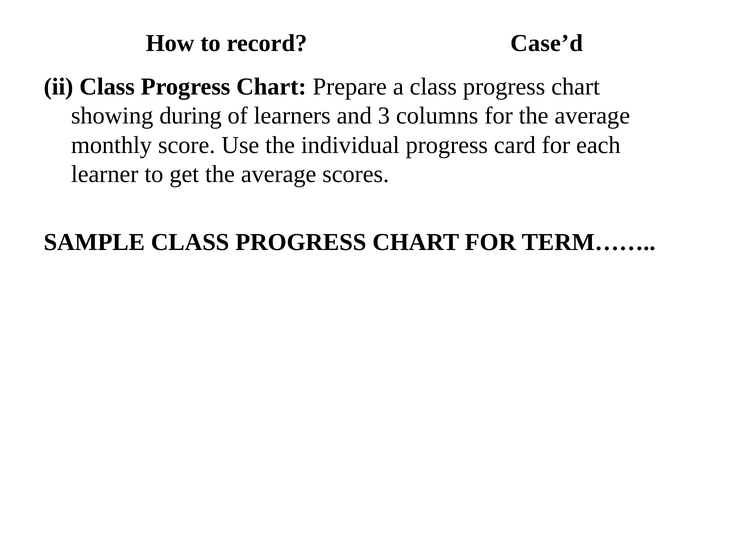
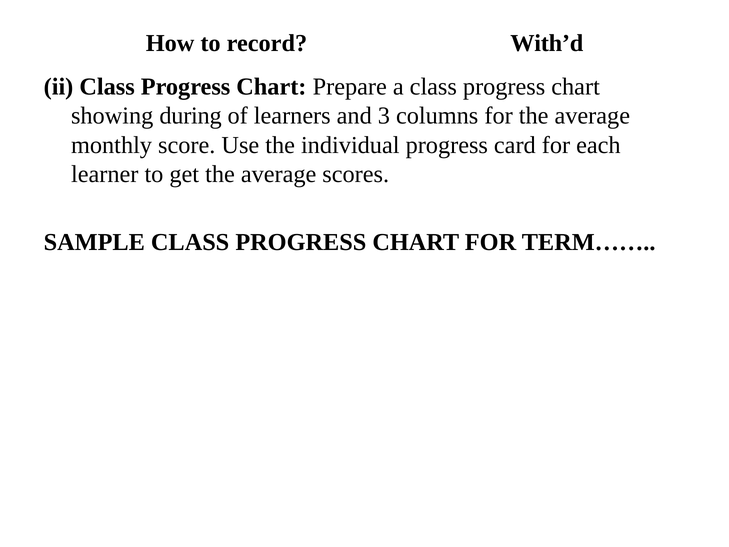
Case’d: Case’d -> With’d
